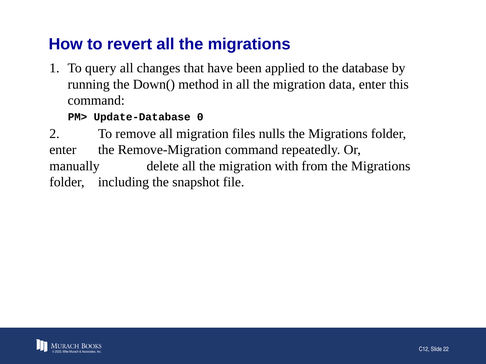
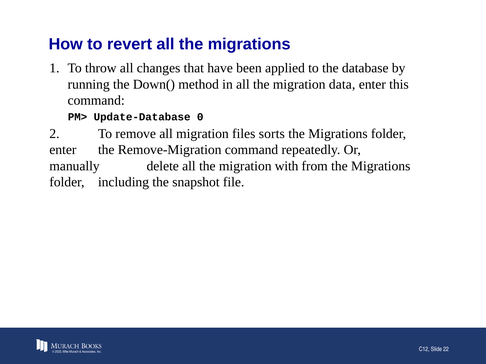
query: query -> throw
nulls: nulls -> sorts
